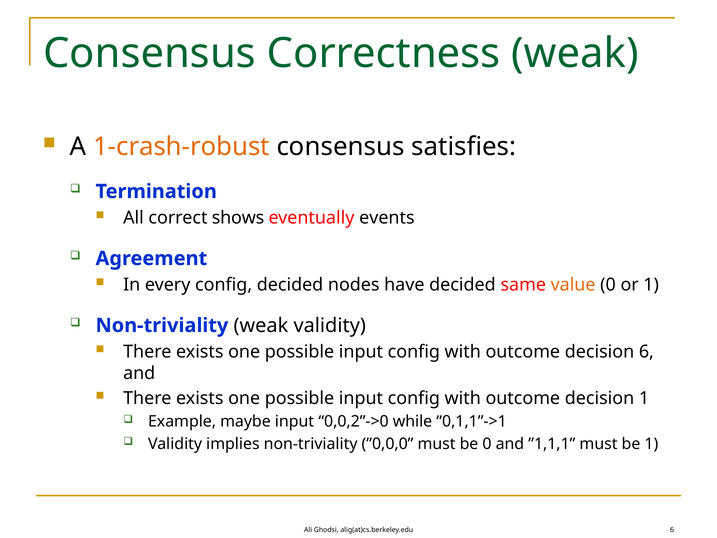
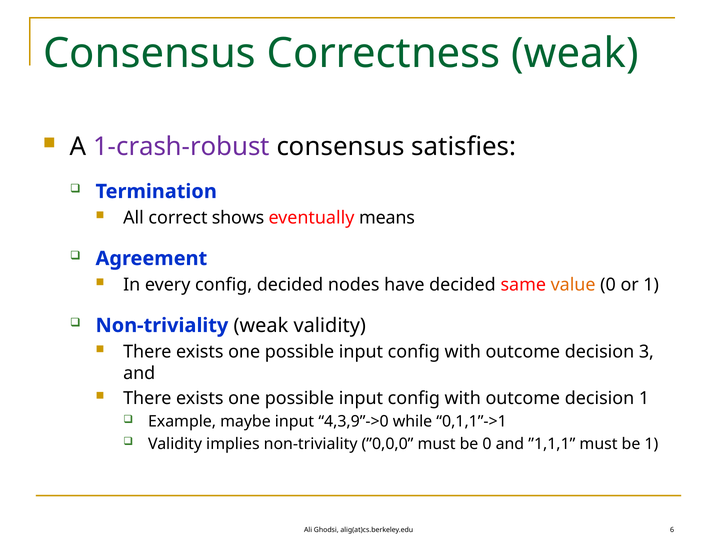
1-crash-robust colour: orange -> purple
events: events -> means
decision 6: 6 -> 3
0,0,2”->0: 0,0,2”->0 -> 4,3,9”->0
